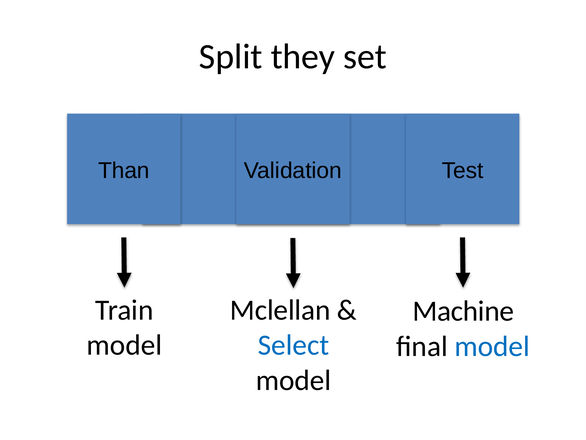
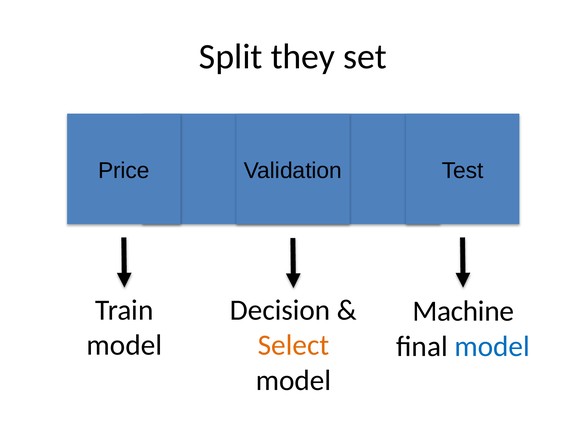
Than: Than -> Price
Mclellan: Mclellan -> Decision
Select colour: blue -> orange
